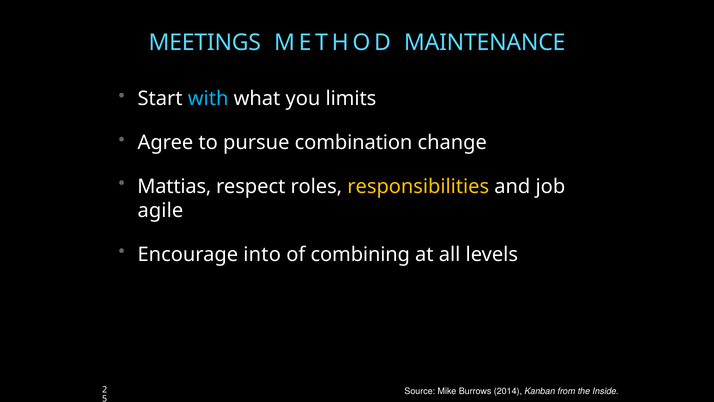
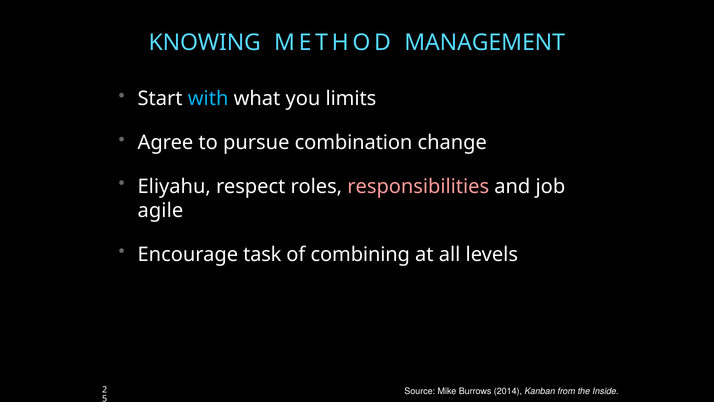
MEETINGS: MEETINGS -> KNOWING
MAINTENANCE: MAINTENANCE -> MANAGEMENT
Mattias: Mattias -> Eliyahu
responsibilities colour: yellow -> pink
into: into -> task
